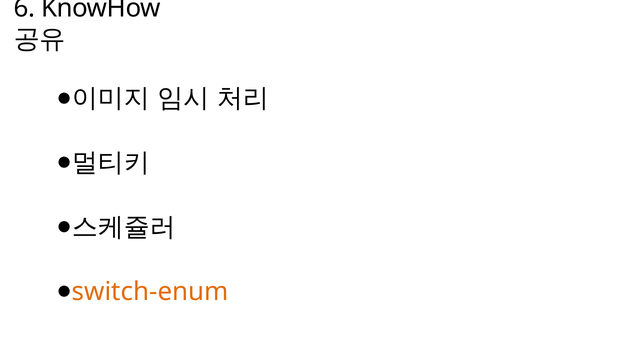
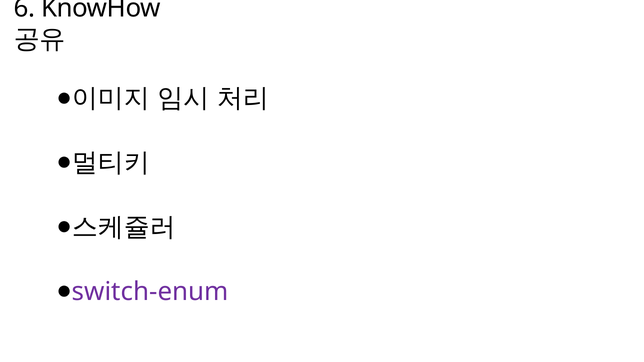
switch-enum colour: orange -> purple
